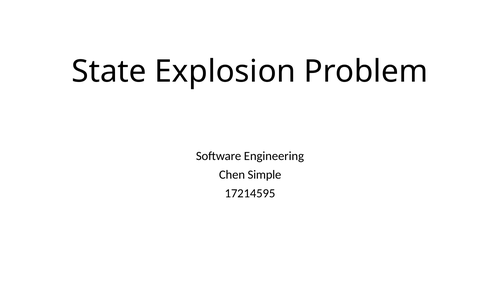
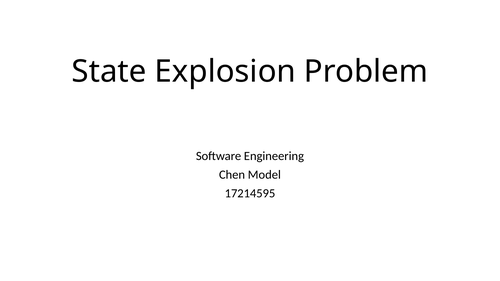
Simple: Simple -> Model
